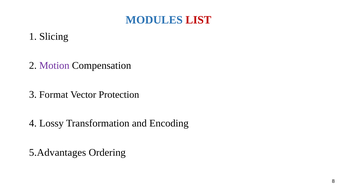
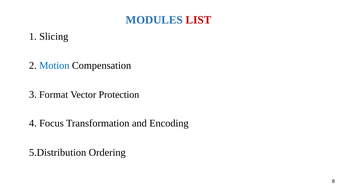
Motion colour: purple -> blue
Lossy: Lossy -> Focus
5.Advantages: 5.Advantages -> 5.Distribution
